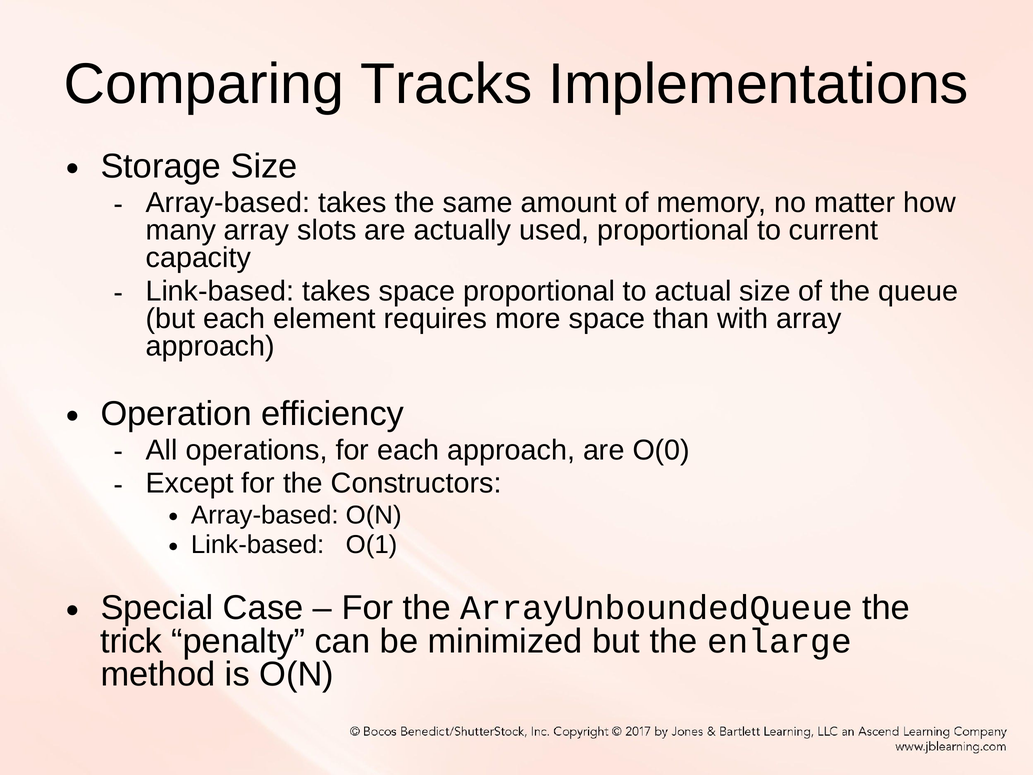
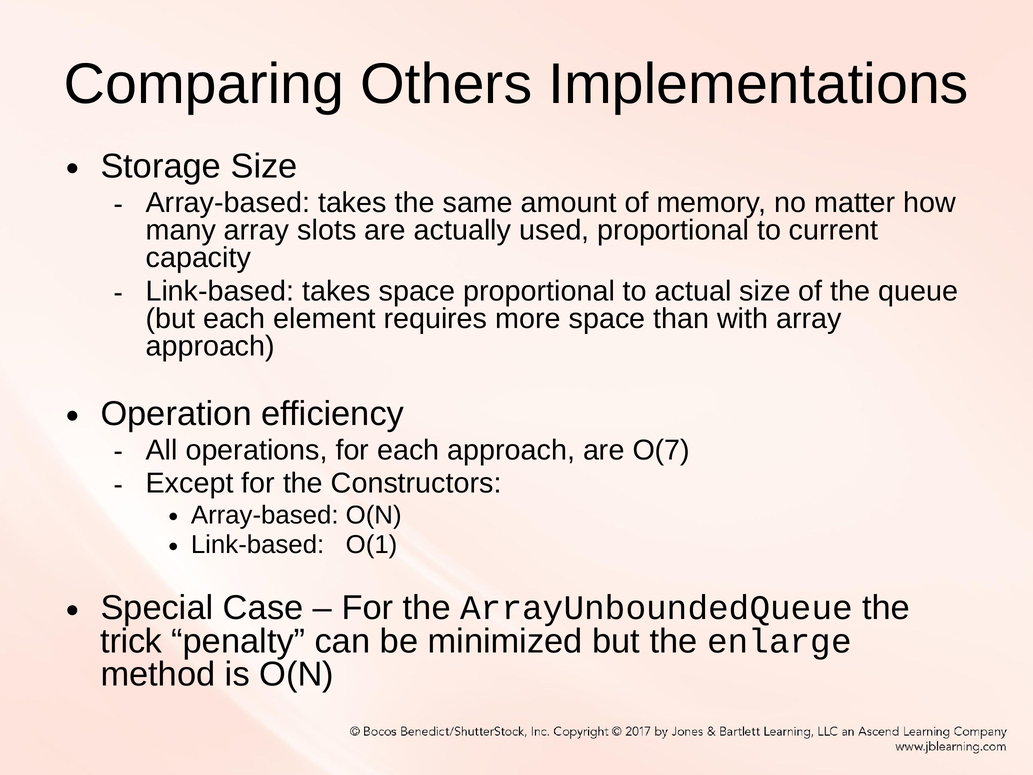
Tracks: Tracks -> Others
O(0: O(0 -> O(7
